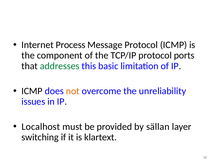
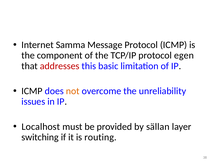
Process: Process -> Samma
ports: ports -> egen
addresses colour: green -> red
klartext: klartext -> routing
